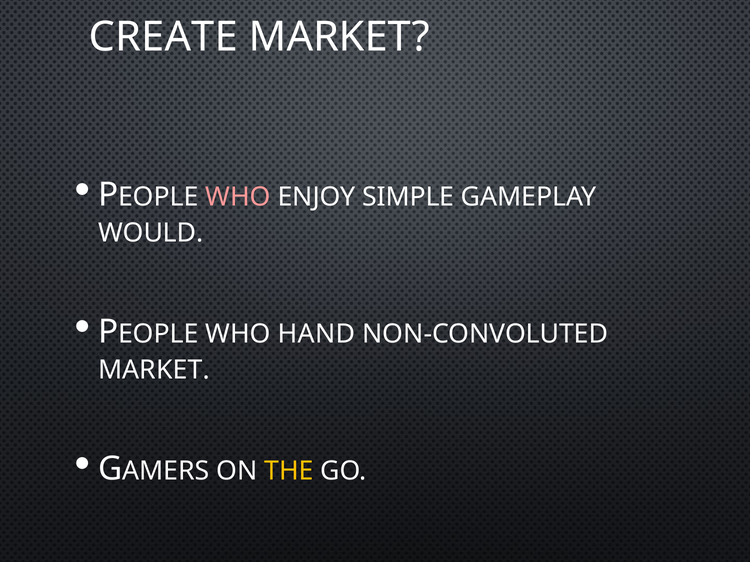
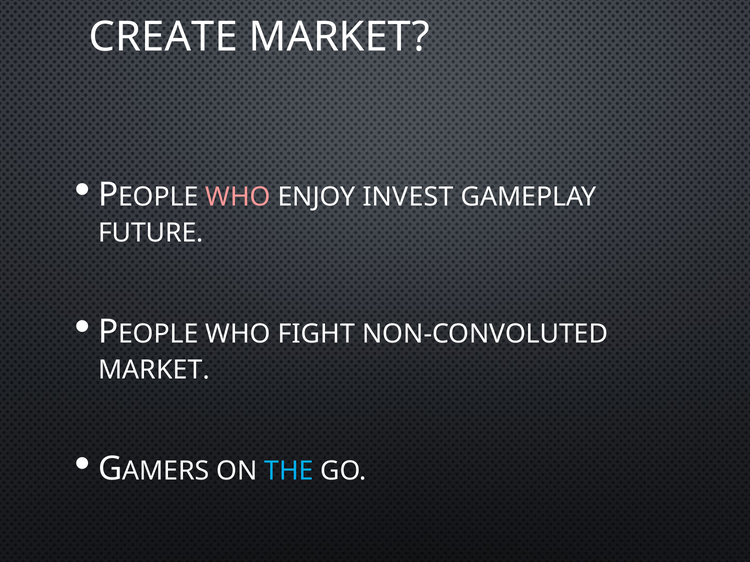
SIMPLE: SIMPLE -> INVEST
WOULD: WOULD -> FUTURE
HAND: HAND -> FIGHT
THE colour: yellow -> light blue
